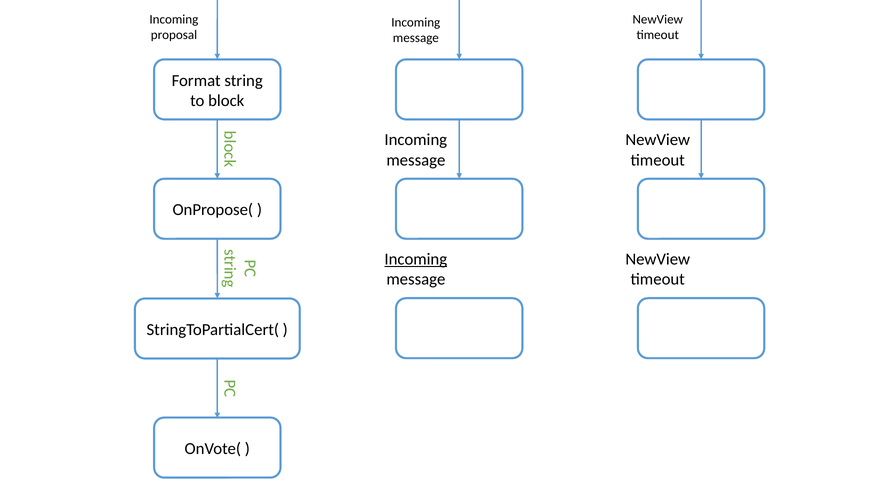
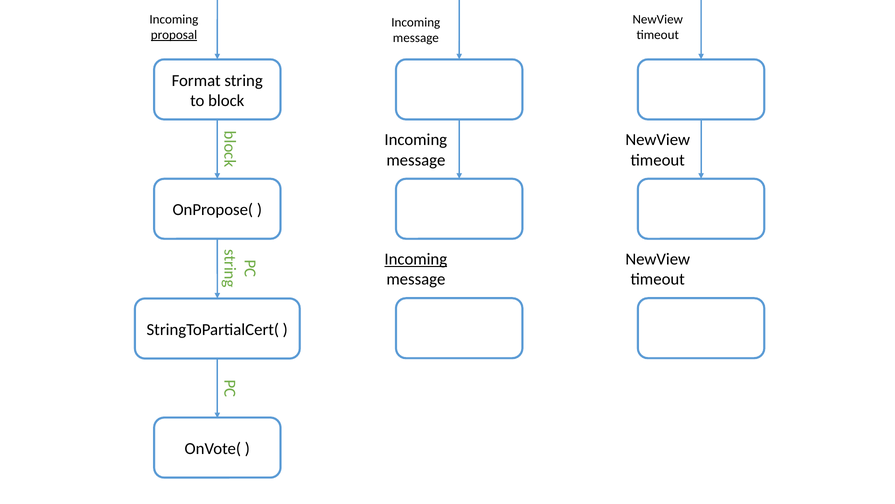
proposal underline: none -> present
